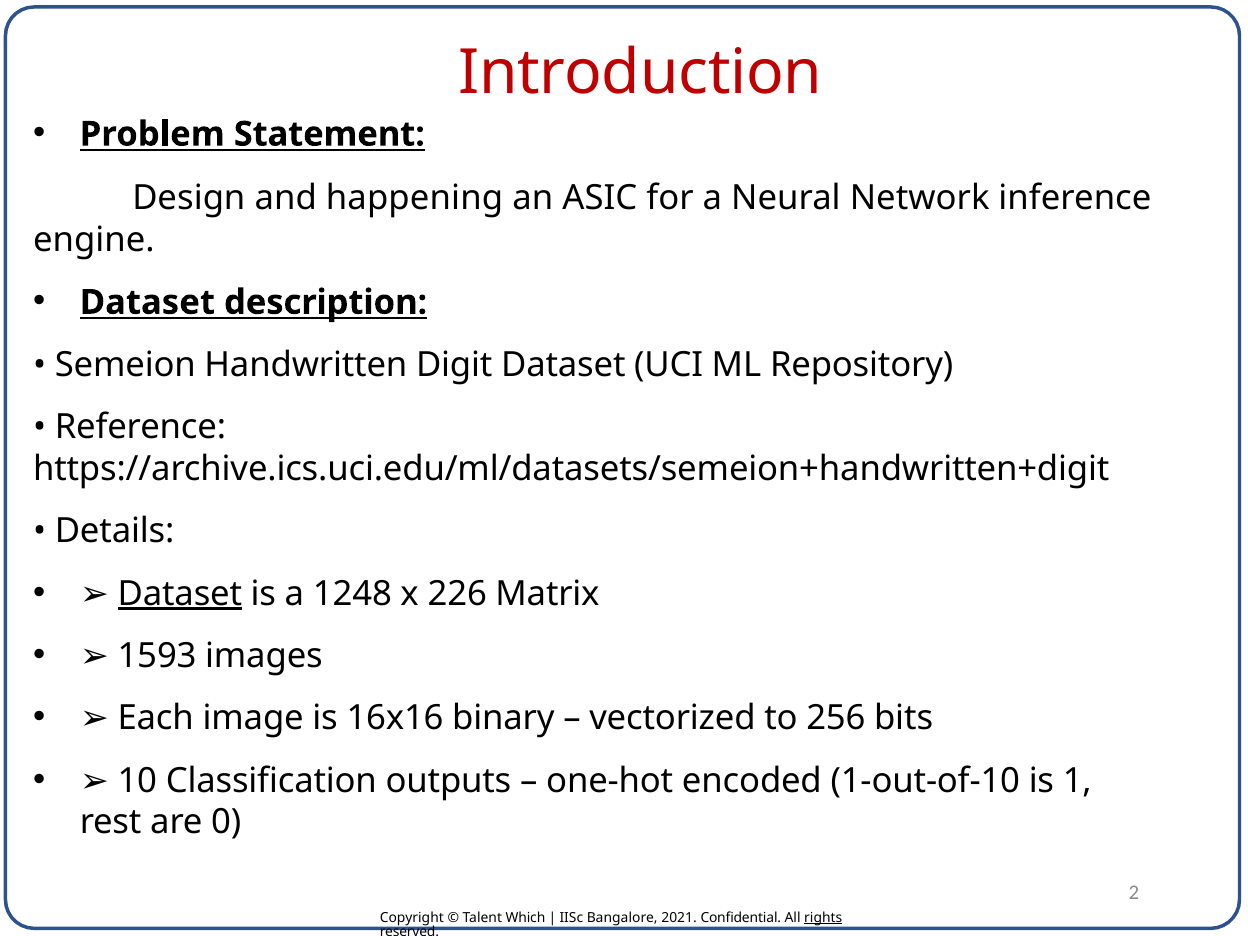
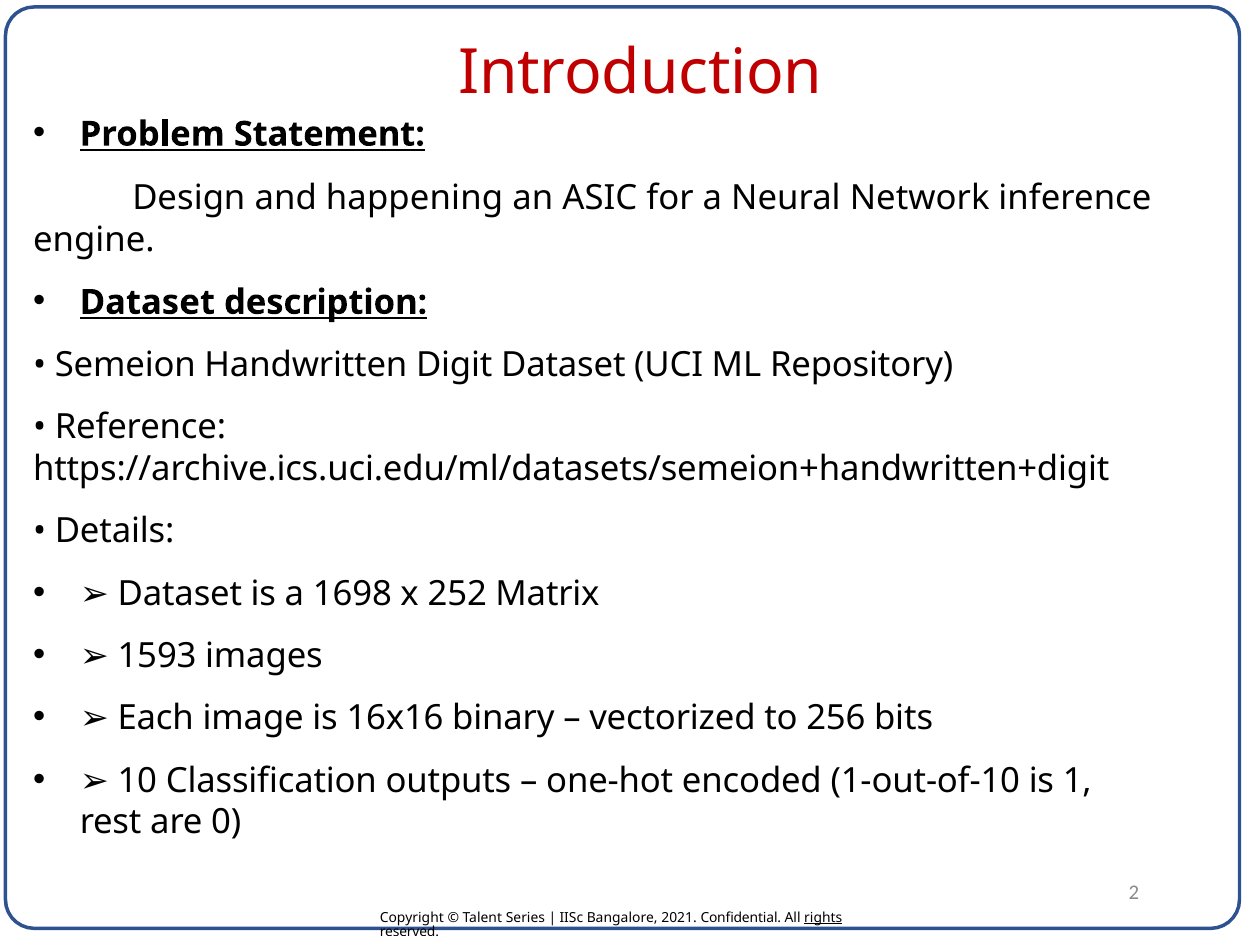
Dataset at (180, 594) underline: present -> none
1248: 1248 -> 1698
226: 226 -> 252
Which: Which -> Series
